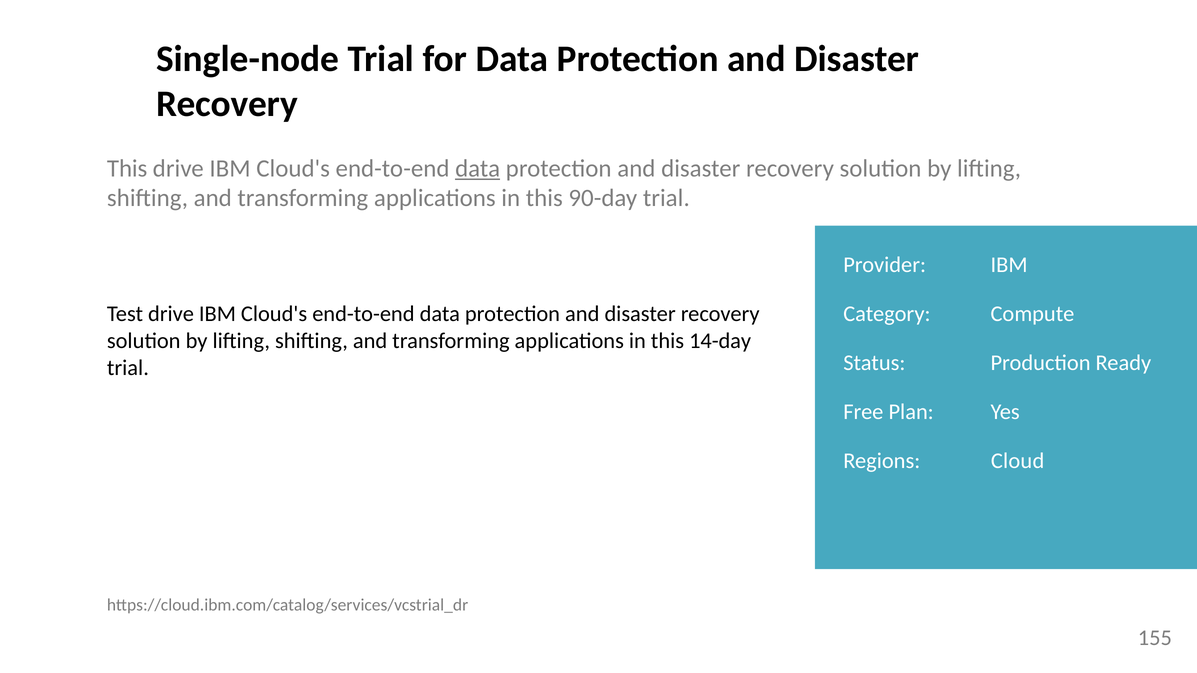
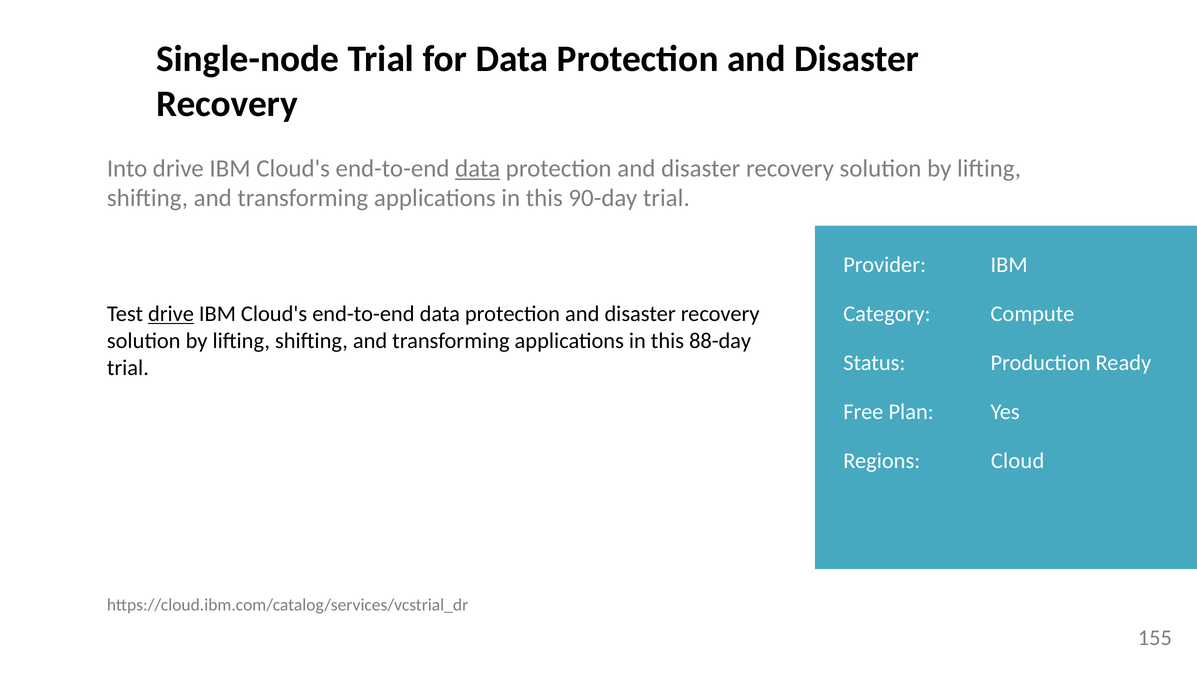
This at (127, 168): This -> Into
drive at (171, 314) underline: none -> present
14-day: 14-day -> 88-day
